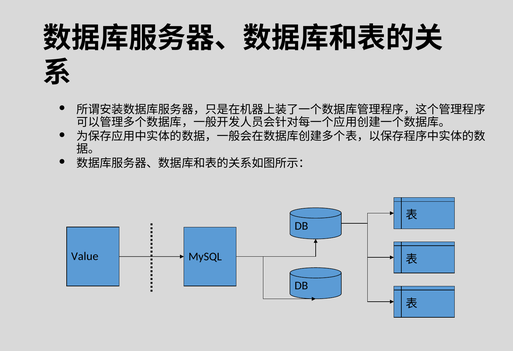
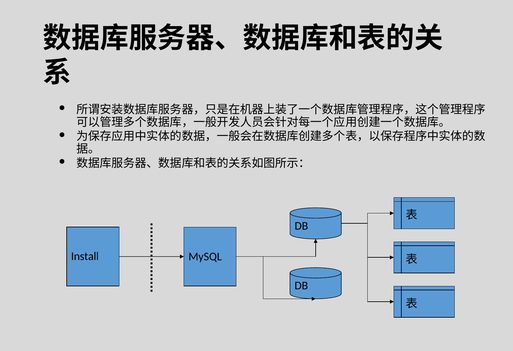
Value: Value -> Install
